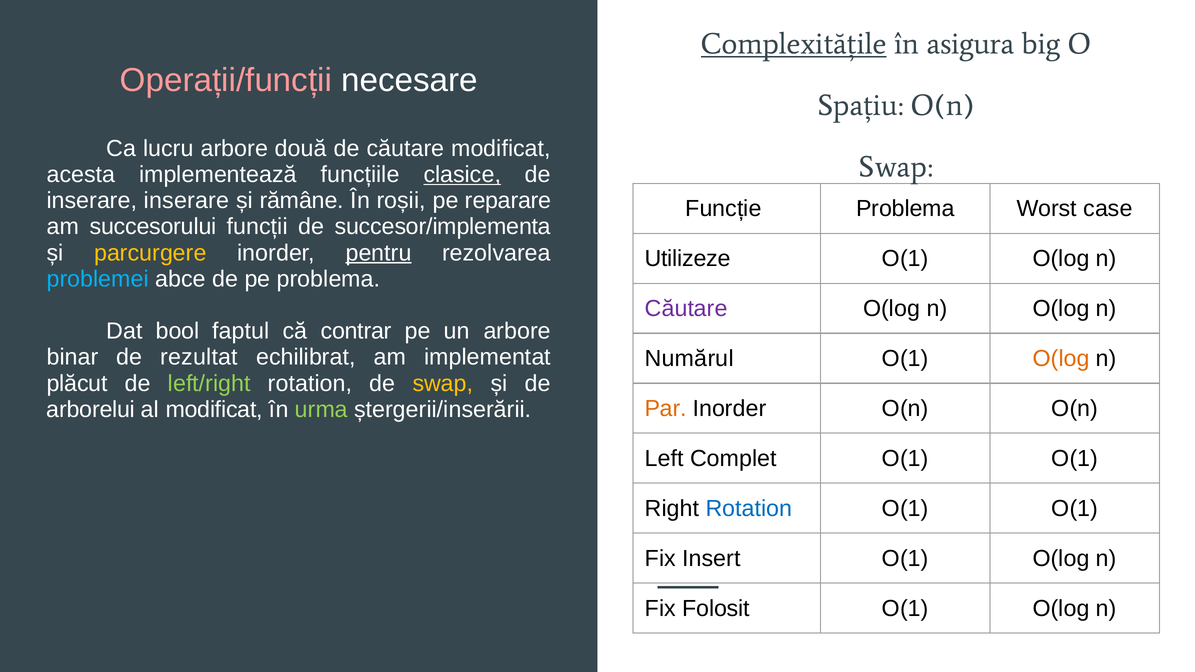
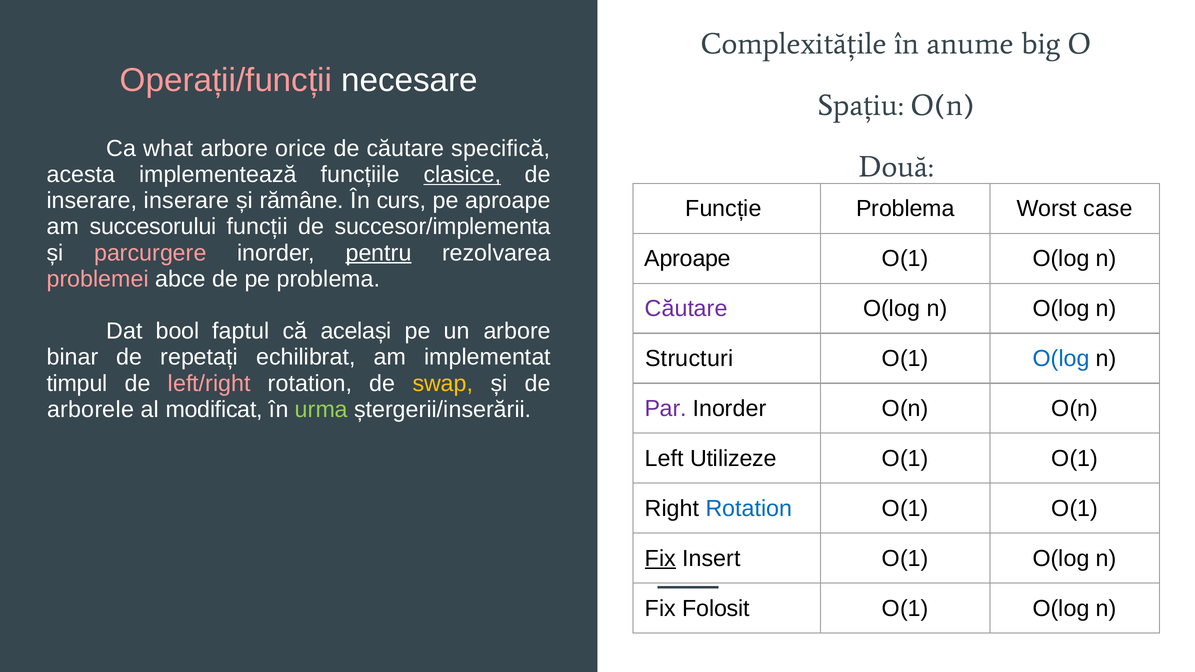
Complexitățile underline: present -> none
asigura: asigura -> anume
lucru: lucru -> what
două: două -> orice
căutare modificat: modificat -> specifică
Swap at (896, 167): Swap -> Două
roșii: roșii -> curs
pe reparare: reparare -> aproape
parcurgere colour: yellow -> pink
Utilizeze at (688, 259): Utilizeze -> Aproape
problemei colour: light blue -> pink
contrar: contrar -> același
rezultat: rezultat -> repetați
Numărul: Numărul -> Structuri
O(log at (1061, 359) colour: orange -> blue
plăcut: plăcut -> timpul
left/right colour: light green -> pink
Par colour: orange -> purple
arborelui: arborelui -> arborele
Complet: Complet -> Utilizeze
Fix at (660, 559) underline: none -> present
